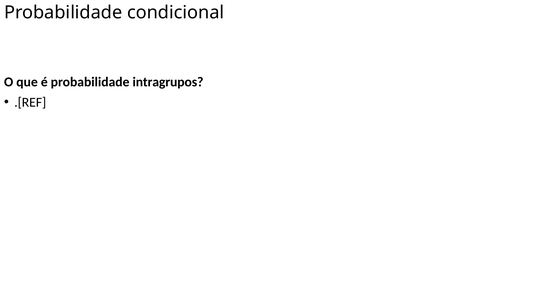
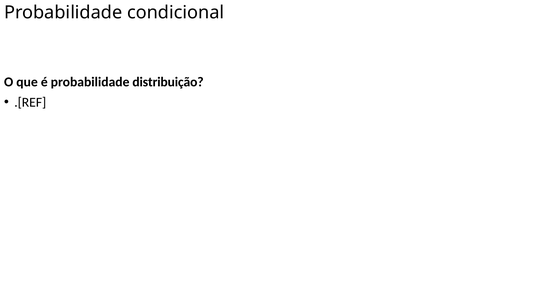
intragrupos: intragrupos -> distribuição
